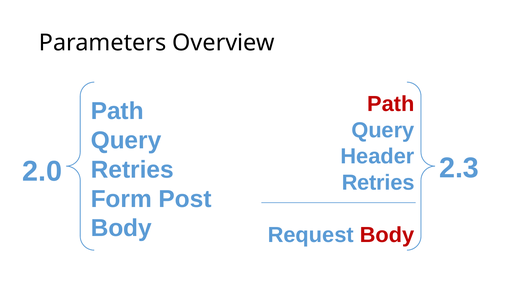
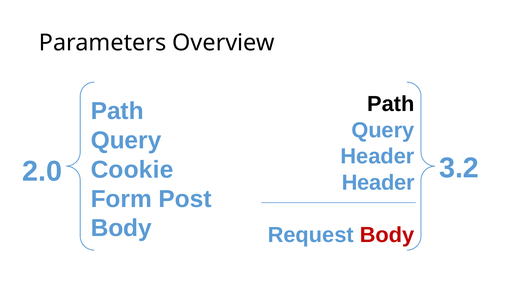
Path at (391, 104) colour: red -> black
2.3: 2.3 -> 3.2
Retries at (132, 170): Retries -> Cookie
Retries at (378, 183): Retries -> Header
